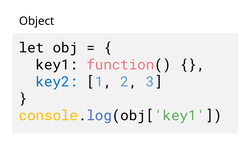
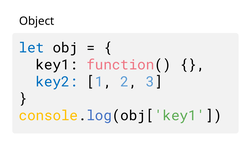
let colour: black -> blue
